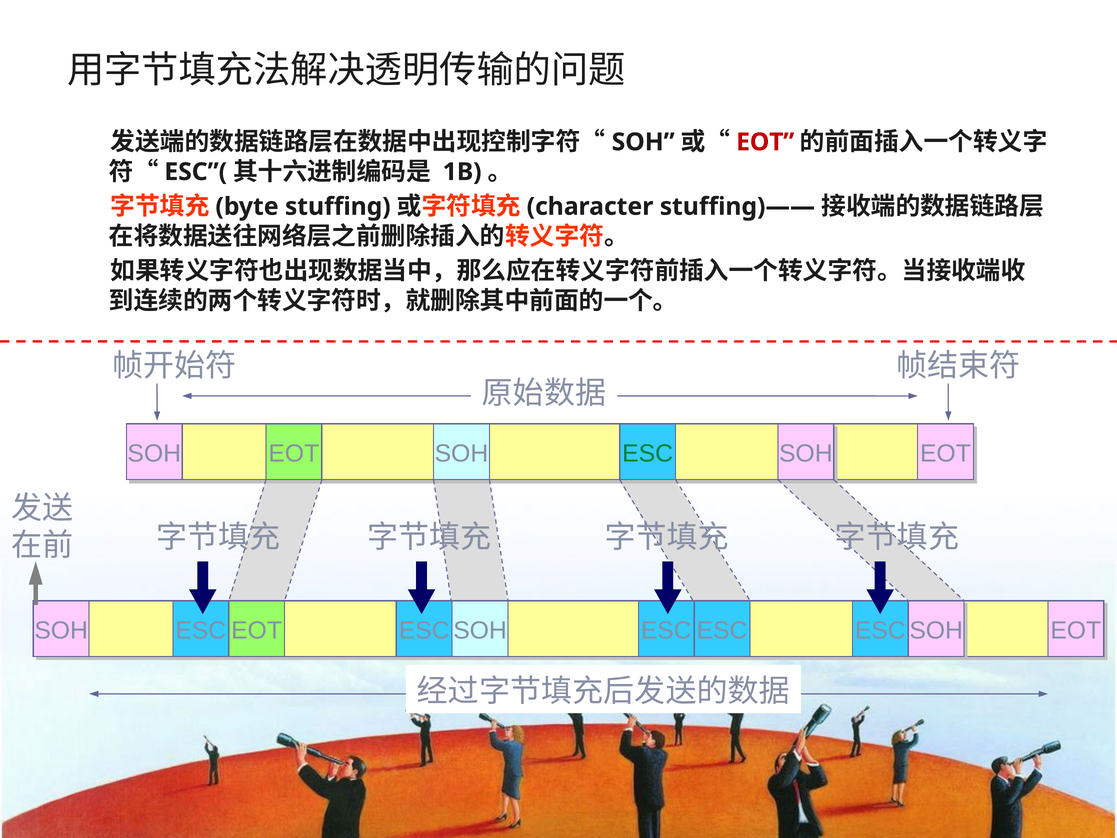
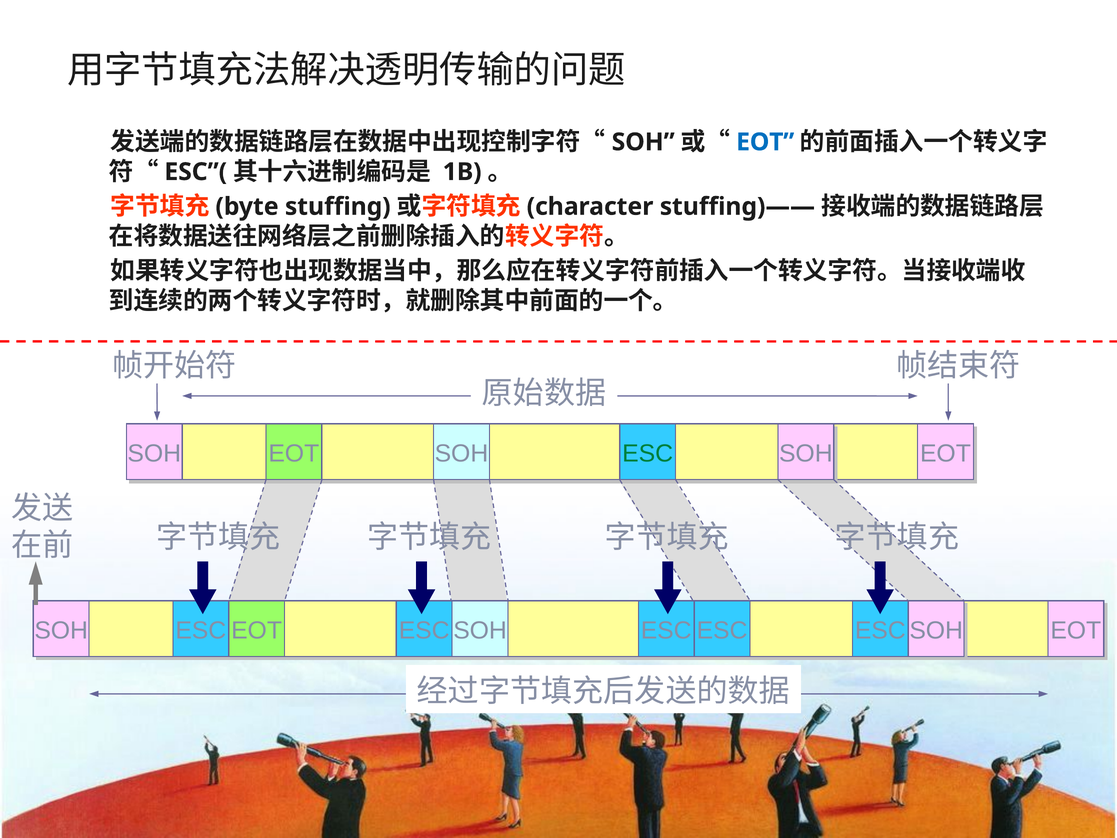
EOT at (765, 142) colour: red -> blue
